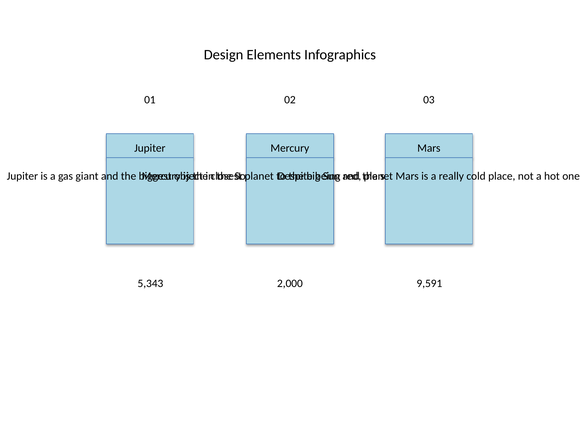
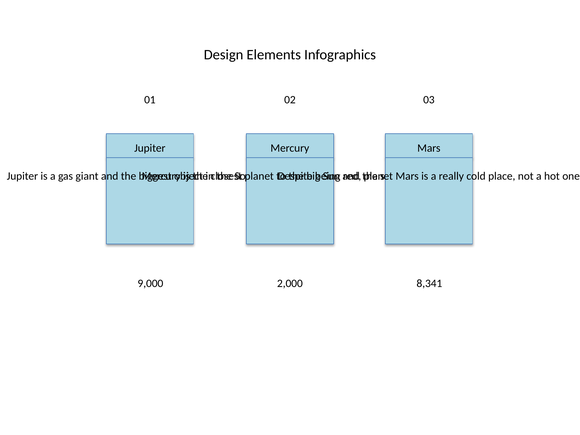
5,343: 5,343 -> 9,000
9,591: 9,591 -> 8,341
